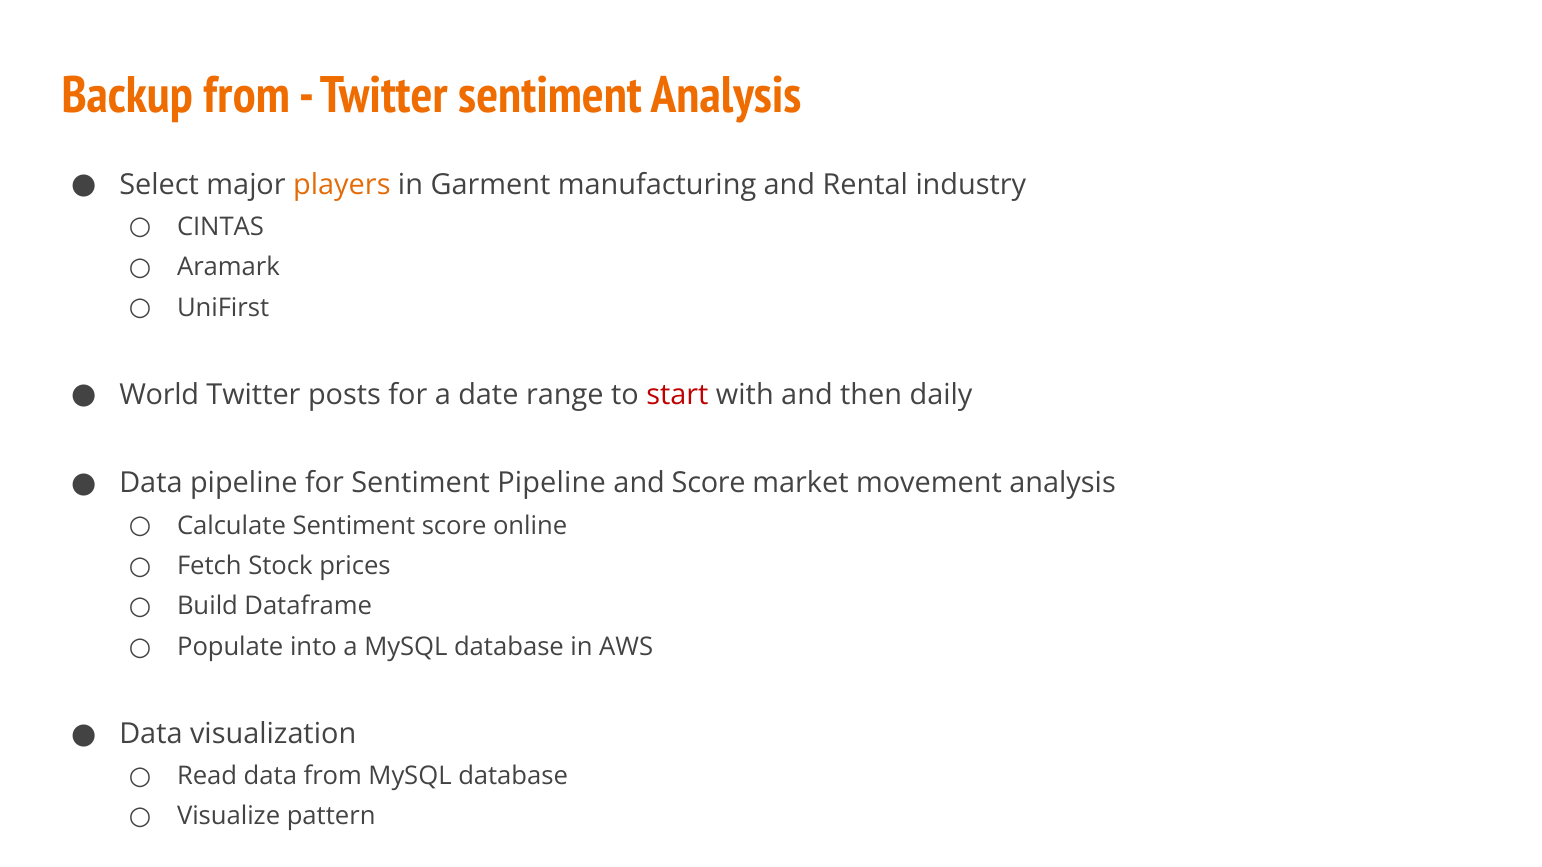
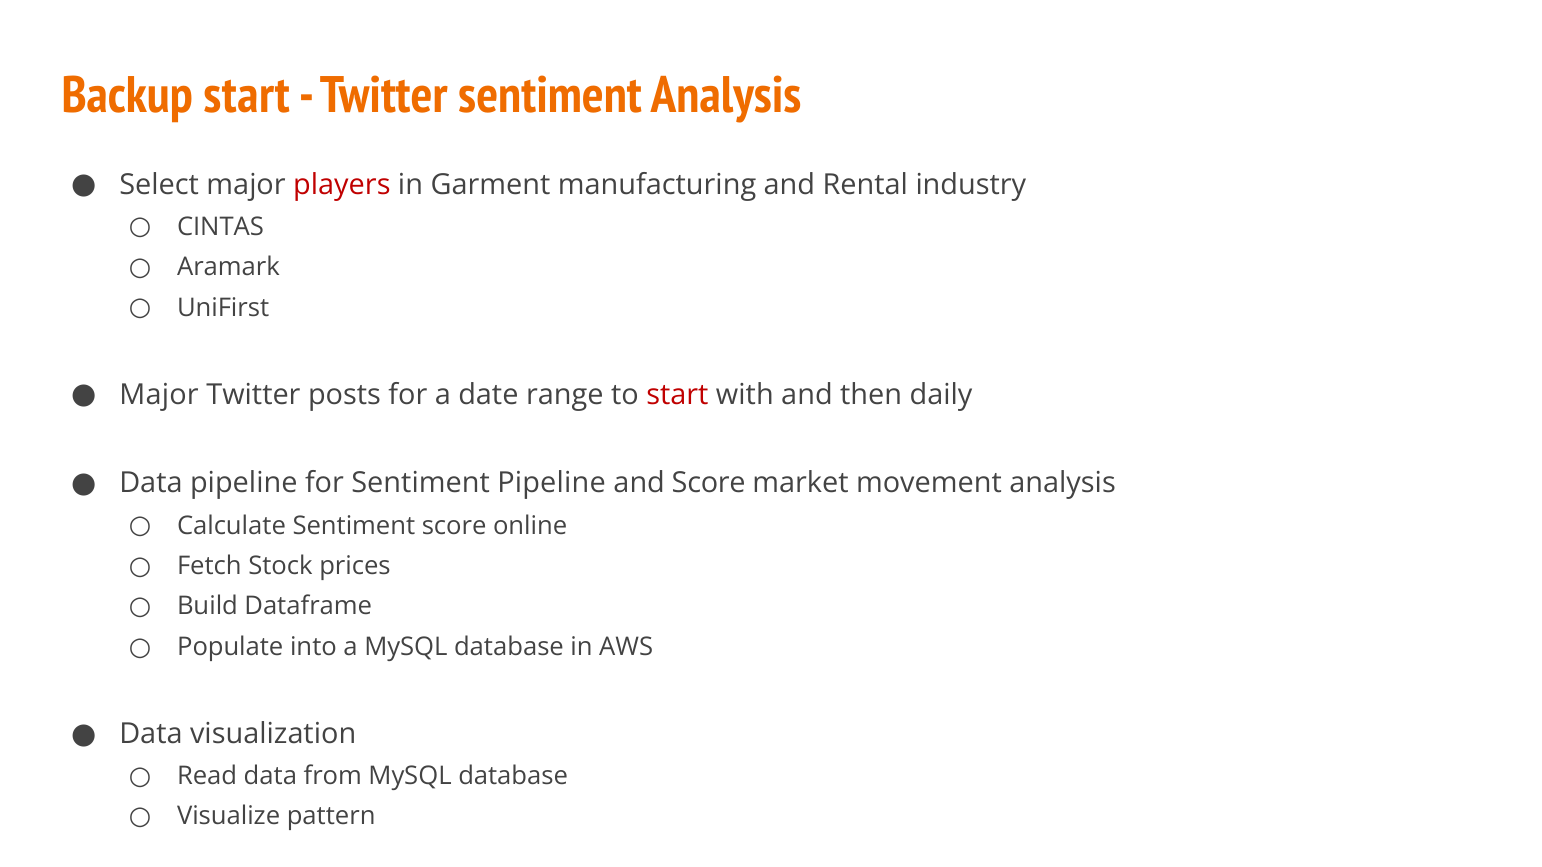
Backup from: from -> start
players colour: orange -> red
World at (159, 395): World -> Major
